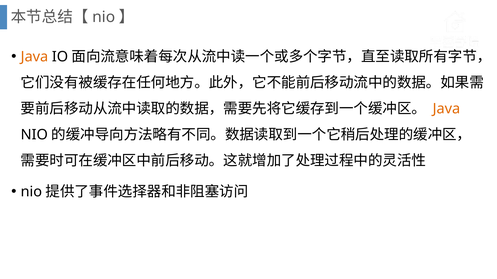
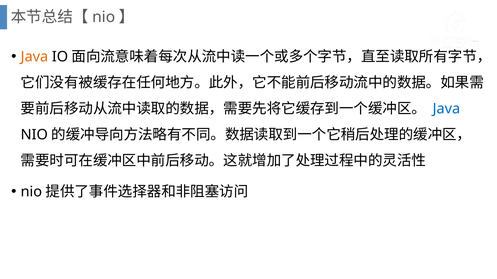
Java at (446, 109) colour: orange -> blue
